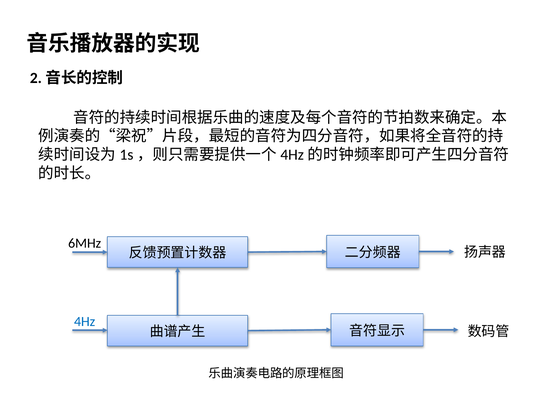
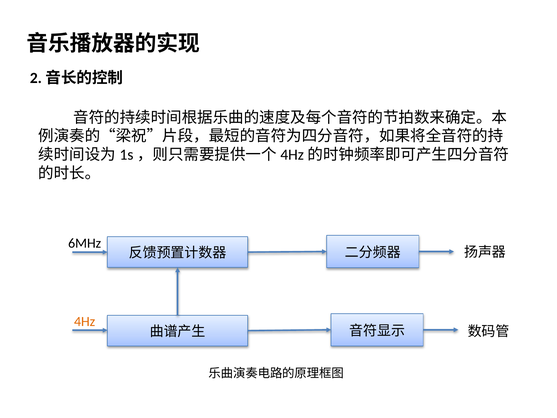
4Hz colour: blue -> orange
